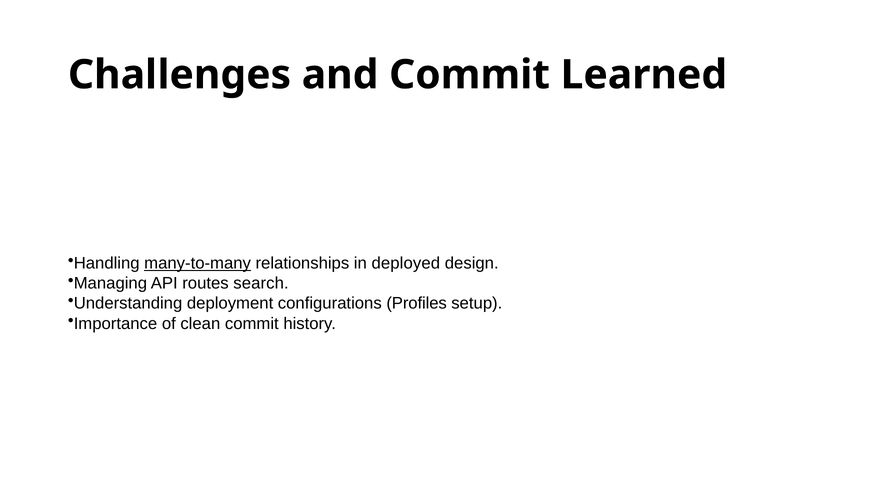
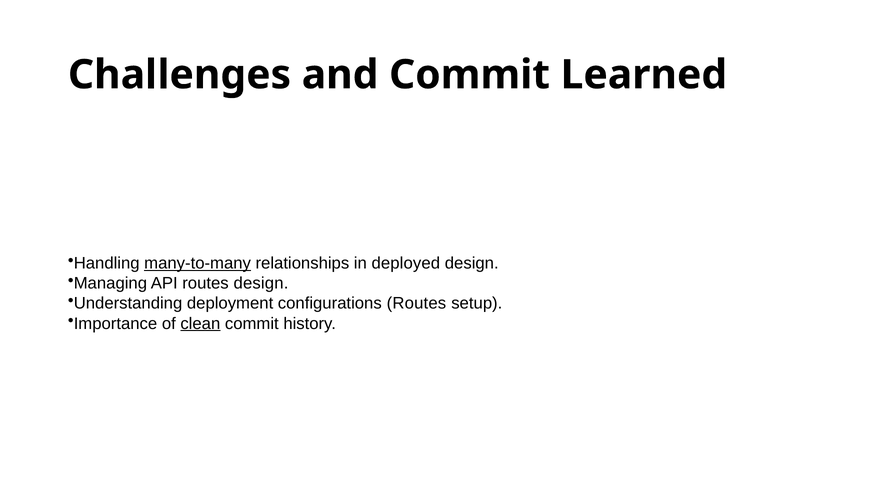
routes search: search -> design
configurations Profiles: Profiles -> Routes
clean underline: none -> present
